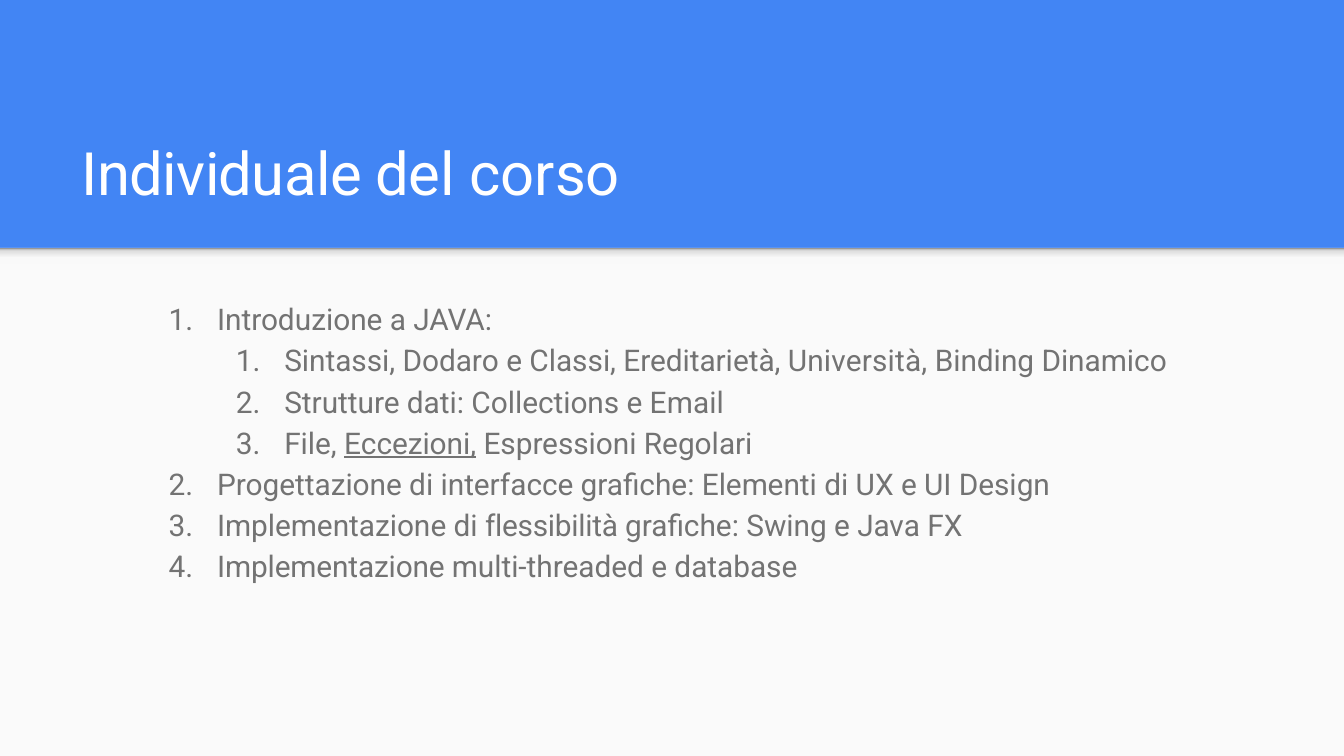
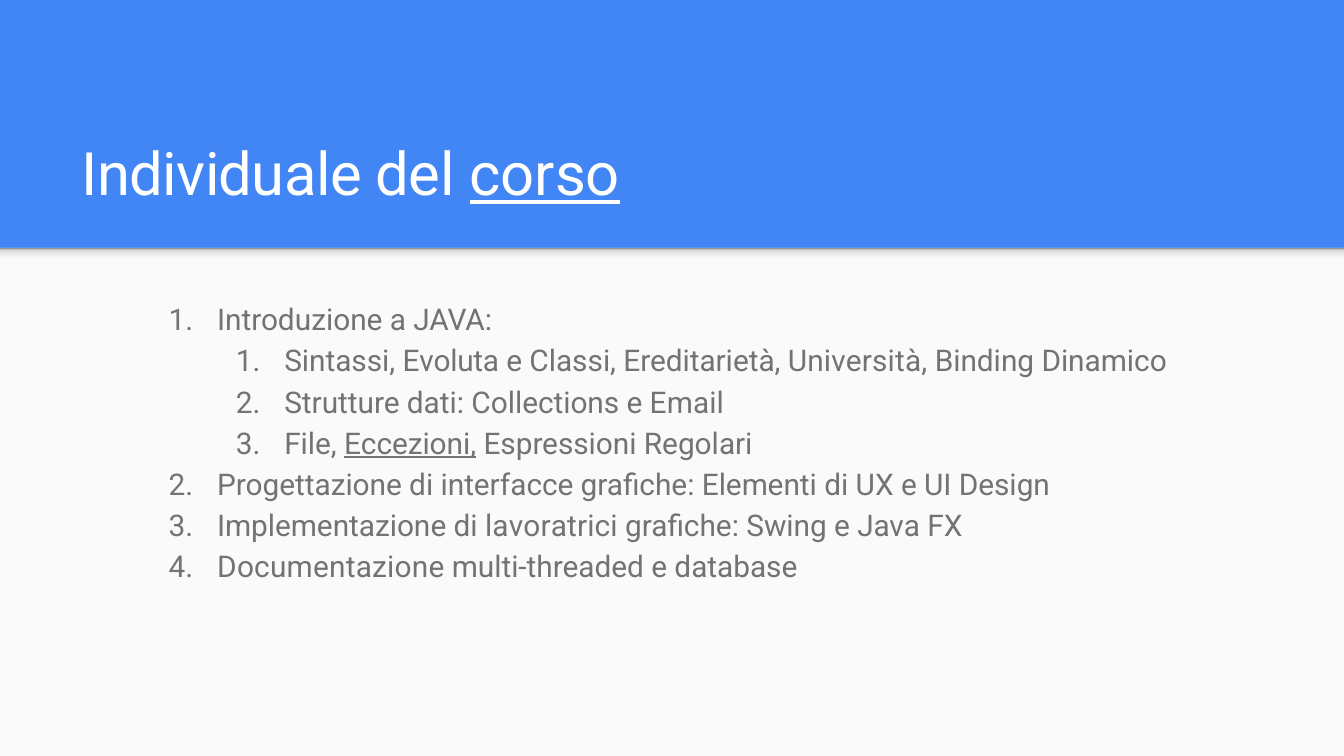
corso underline: none -> present
Dodaro: Dodaro -> Evoluta
flessibilità: flessibilità -> lavoratrici
Implementazione at (331, 568): Implementazione -> Documentazione
